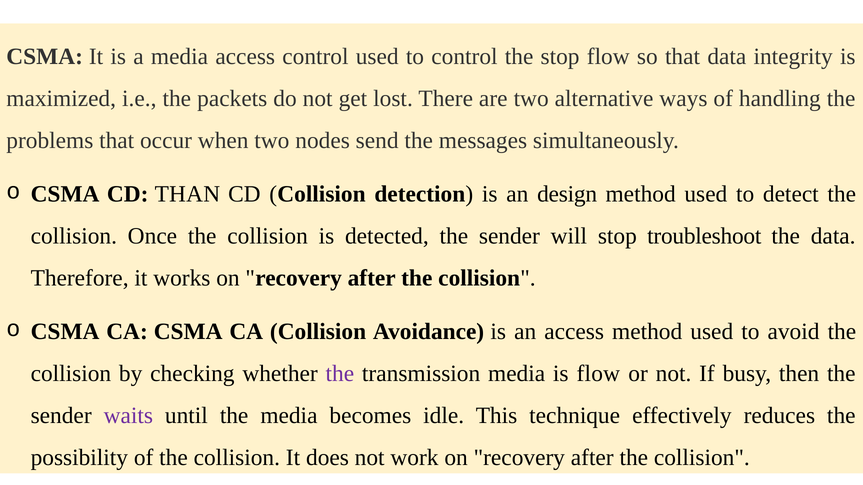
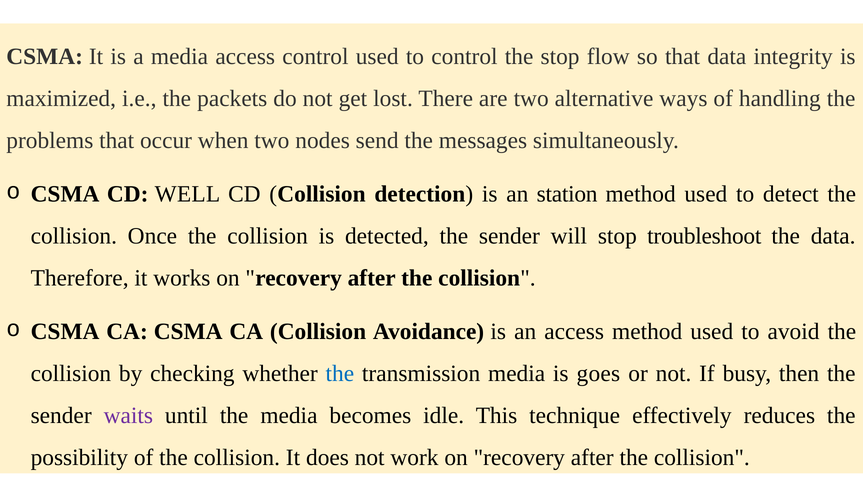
THAN: THAN -> WELL
design: design -> station
the at (340, 374) colour: purple -> blue
is flow: flow -> goes
